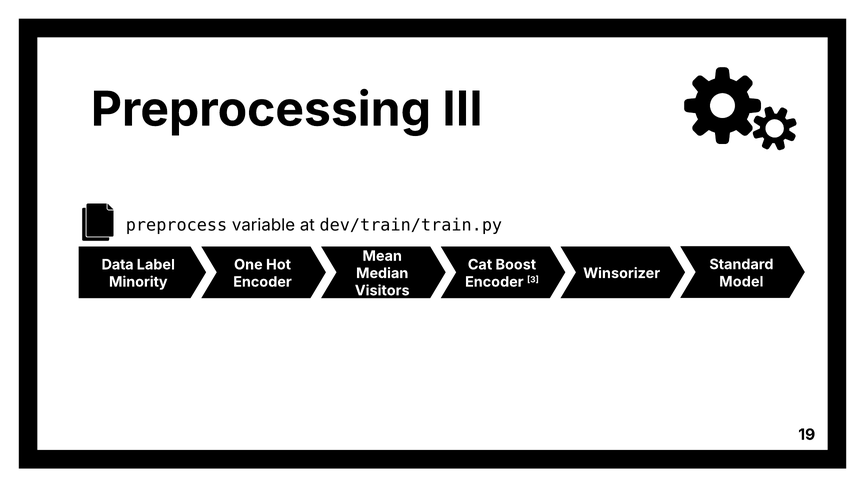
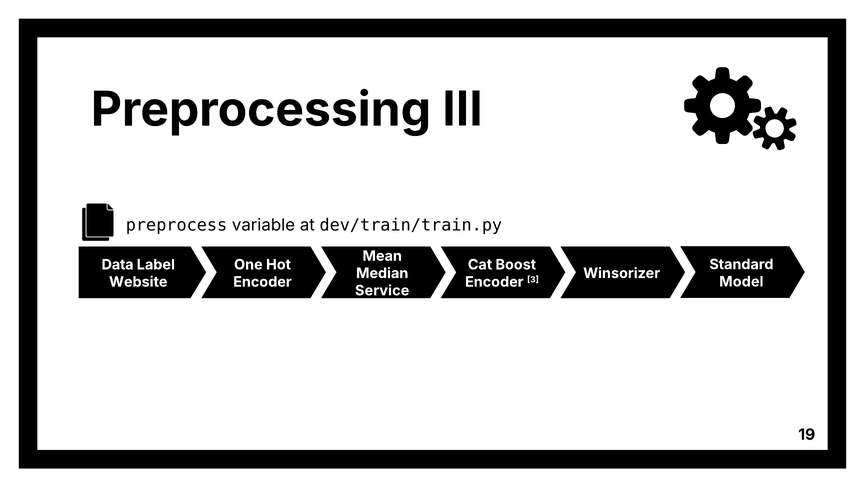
Minority: Minority -> Website
Visitors: Visitors -> Service
